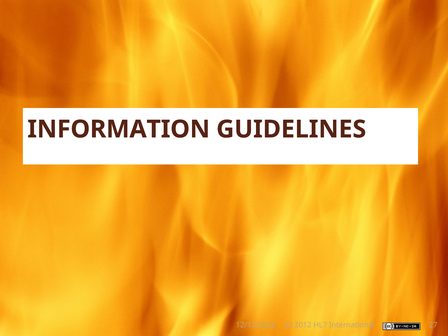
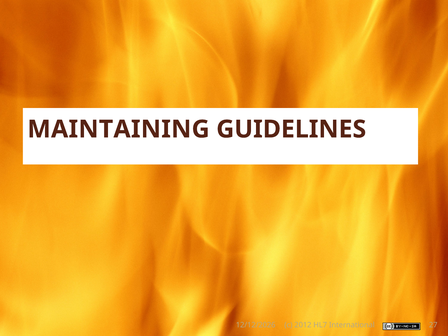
INFORMATION: INFORMATION -> MAINTAINING
